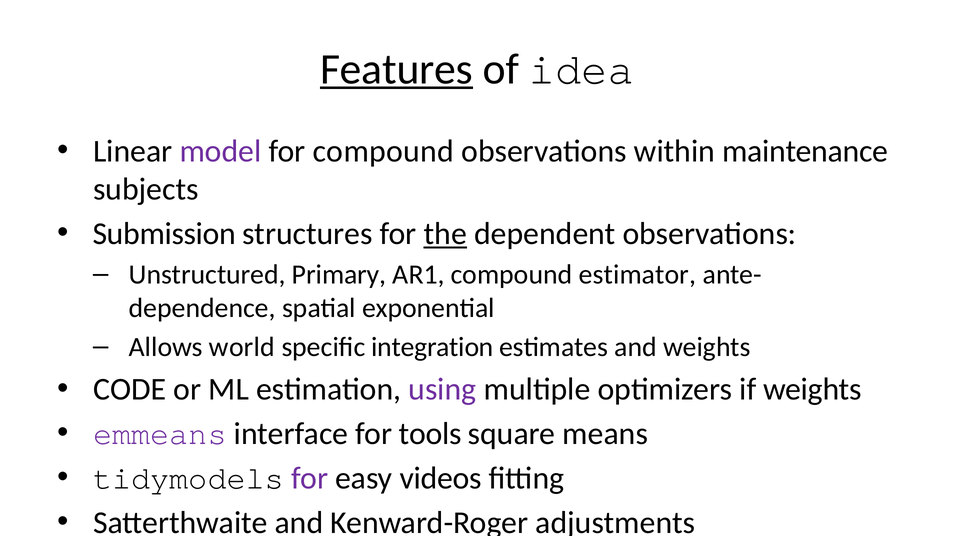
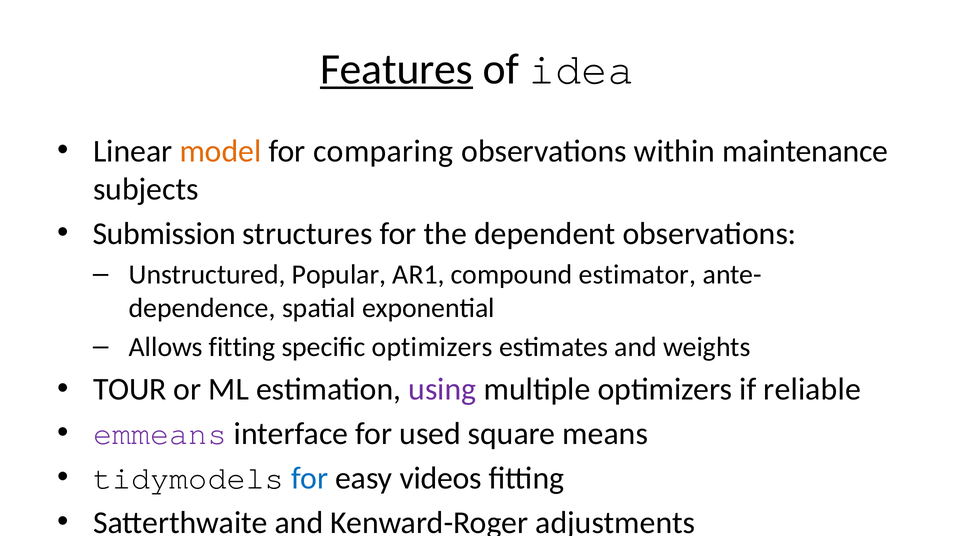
model colour: purple -> orange
for compound: compound -> comparing
the underline: present -> none
Primary: Primary -> Popular
Allows world: world -> fitting
specific integration: integration -> optimizers
CODE: CODE -> TOUR
if weights: weights -> reliable
tools: tools -> used
for at (310, 479) colour: purple -> blue
